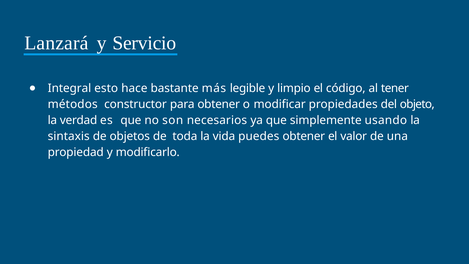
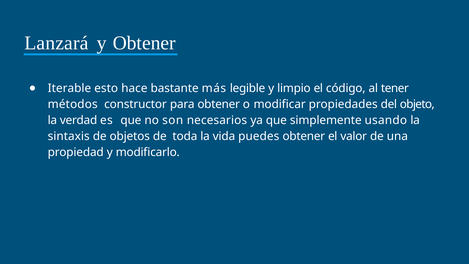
y Servicio: Servicio -> Obtener
Integral: Integral -> Iterable
